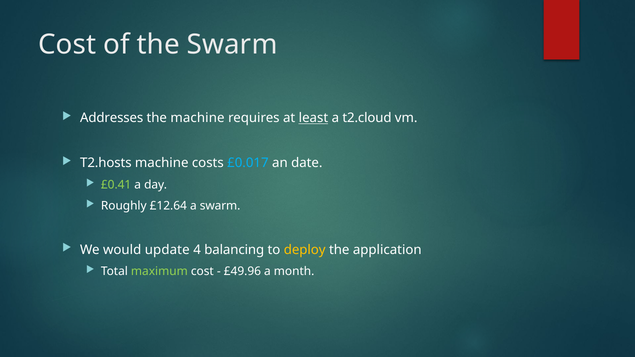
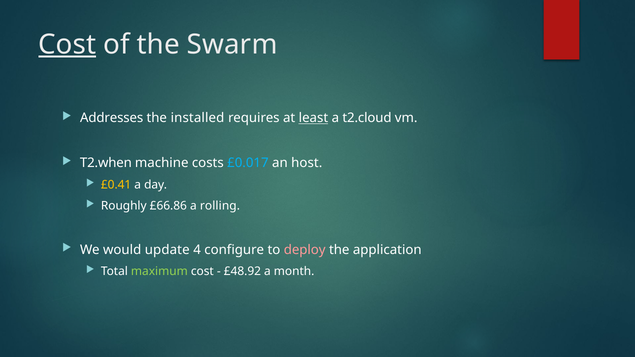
Cost at (67, 45) underline: none -> present
the machine: machine -> installed
T2.hosts: T2.hosts -> T2.when
date: date -> host
£0.41 colour: light green -> yellow
£12.64: £12.64 -> £66.86
a swarm: swarm -> rolling
balancing: balancing -> configure
deploy colour: yellow -> pink
£49.96: £49.96 -> £48.92
